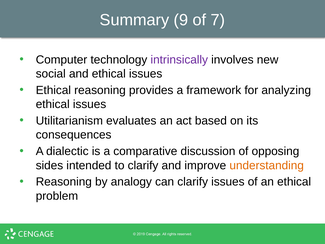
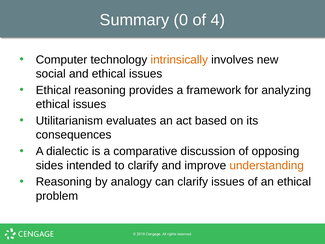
9: 9 -> 0
7: 7 -> 4
intrinsically colour: purple -> orange
